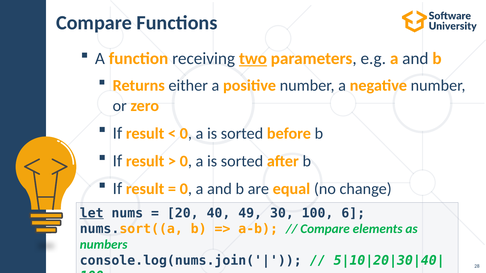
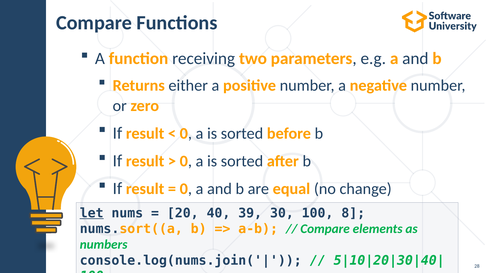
two underline: present -> none
49: 49 -> 39
6: 6 -> 8
